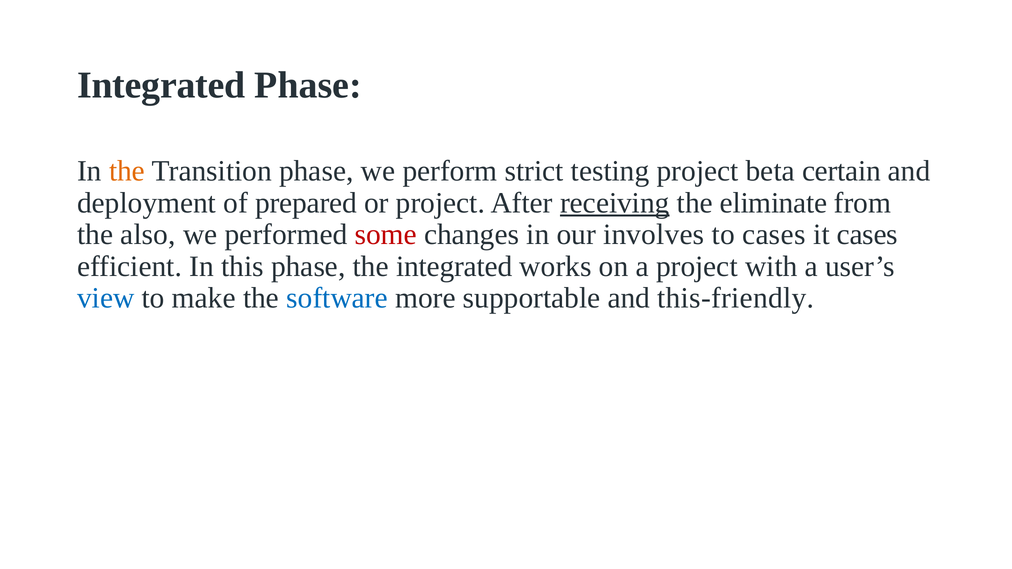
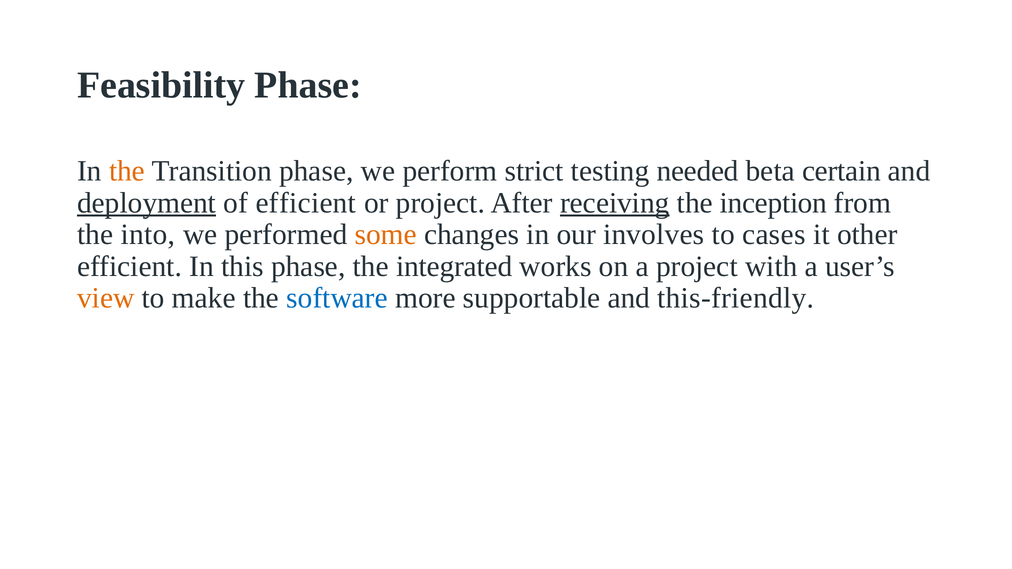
Integrated at (161, 85): Integrated -> Feasibility
testing project: project -> needed
deployment underline: none -> present
of prepared: prepared -> efficient
eliminate: eliminate -> inception
also: also -> into
some colour: red -> orange
it cases: cases -> other
view colour: blue -> orange
